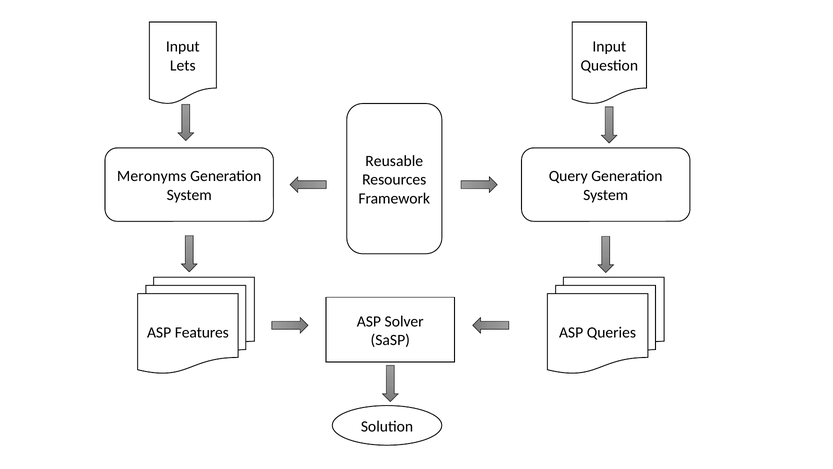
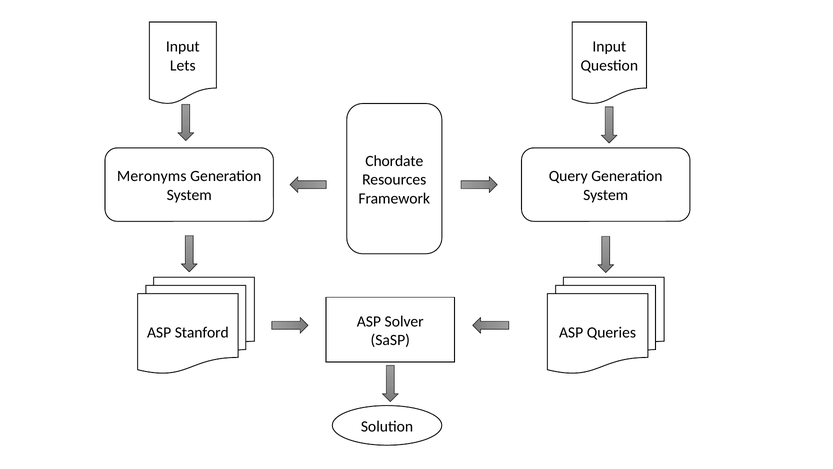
Reusable: Reusable -> Chordate
Features: Features -> Stanford
